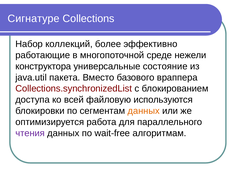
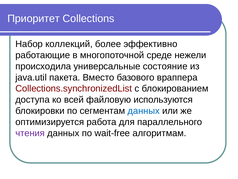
Сигнатуре: Сигнатуре -> Приоритет
конструктора: конструктора -> происходила
данных at (144, 111) colour: orange -> blue
